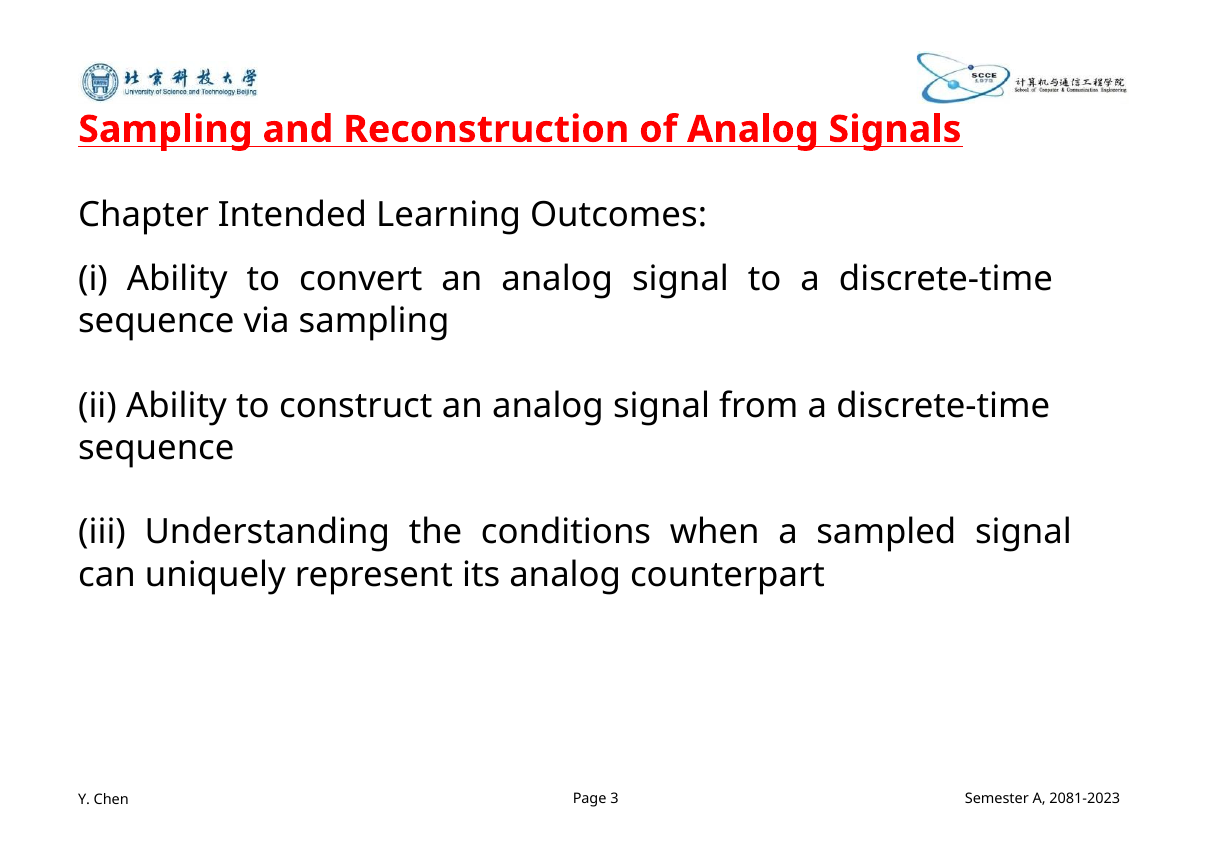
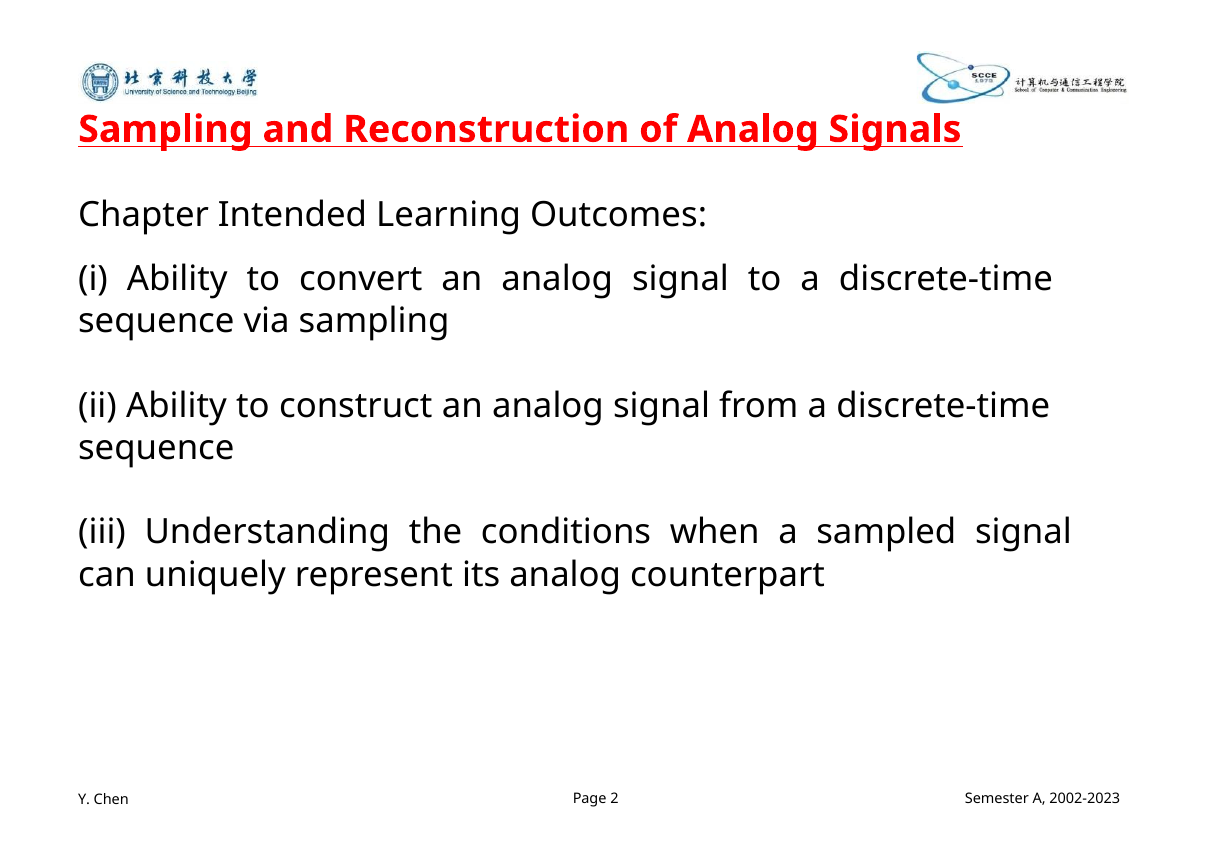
3: 3 -> 2
2081-2023: 2081-2023 -> 2002-2023
